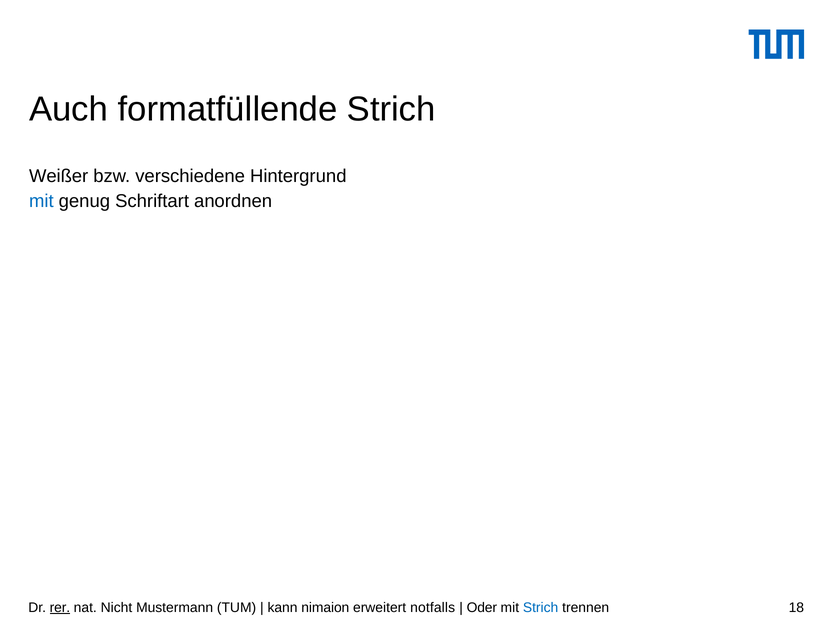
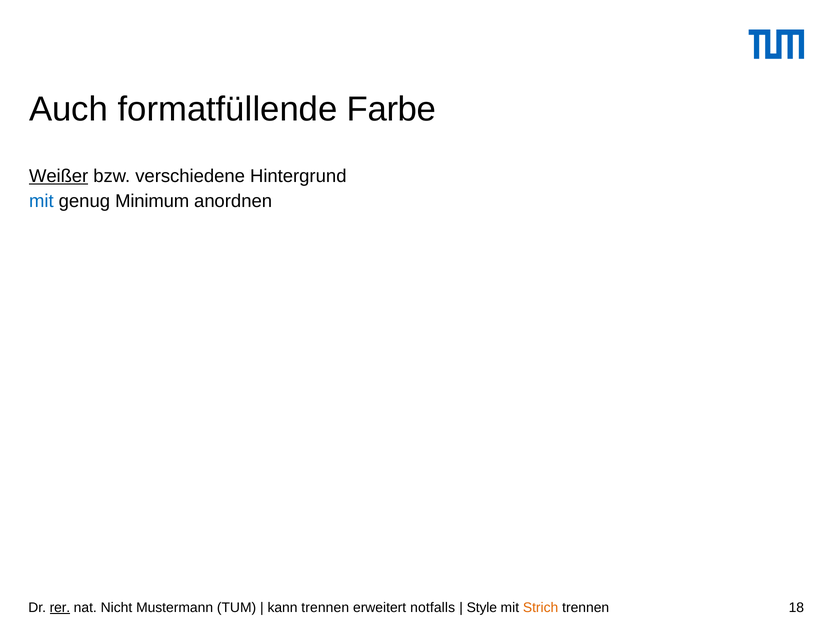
formatfüllende Strich: Strich -> Farbe
Weißer underline: none -> present
Schriftart: Schriftart -> Minimum
kann nimaion: nimaion -> trennen
Oder: Oder -> Style
Strich at (541, 607) colour: blue -> orange
